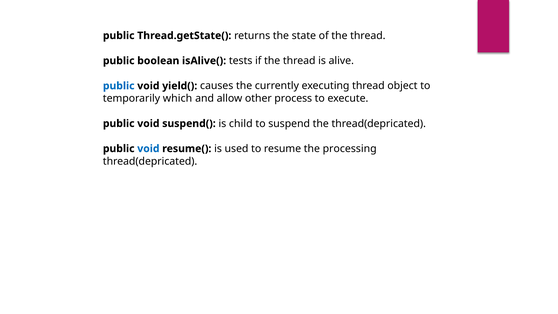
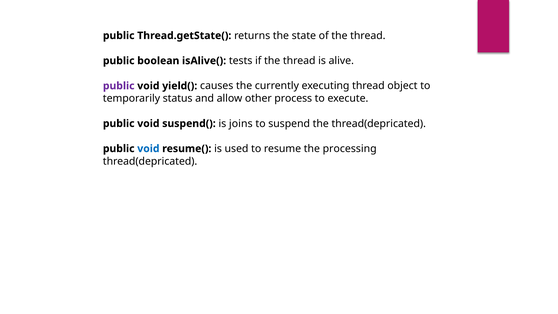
public at (119, 86) colour: blue -> purple
which: which -> status
child: child -> joins
